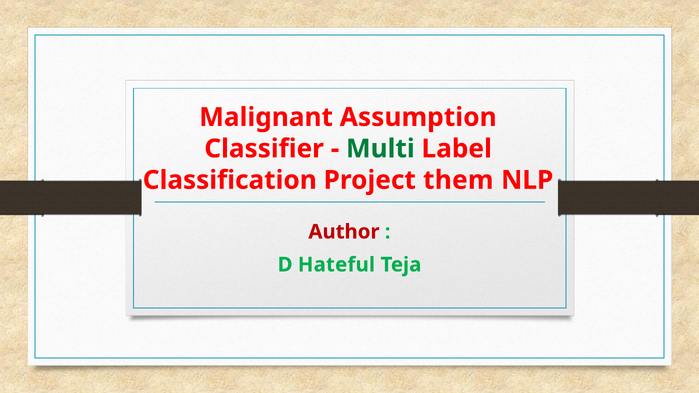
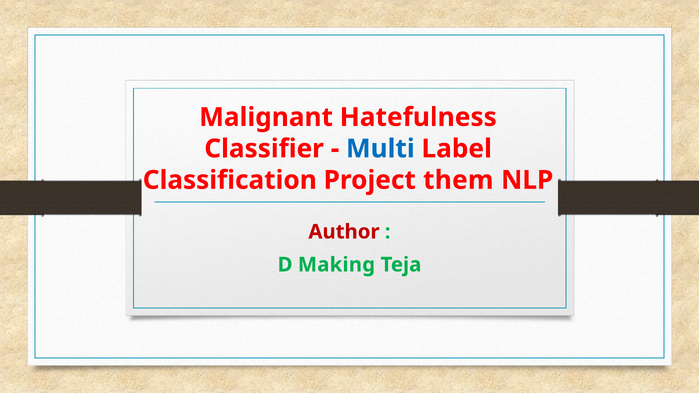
Assumption: Assumption -> Hatefulness
Multi colour: green -> blue
Hateful: Hateful -> Making
